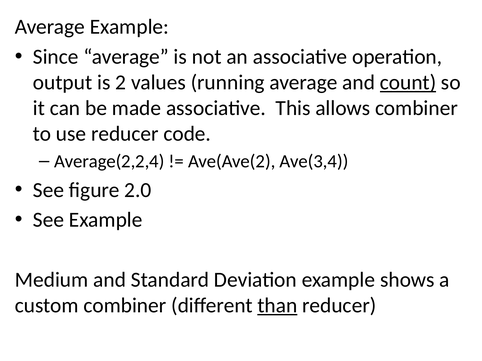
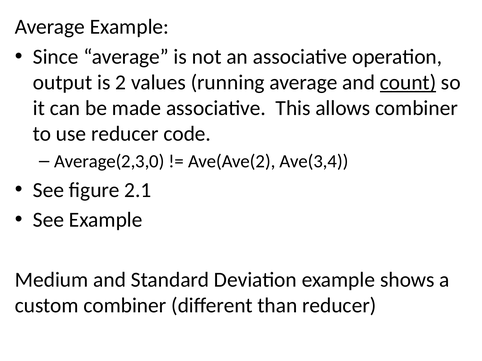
Average(2,2,4: Average(2,2,4 -> Average(2,3,0
2.0: 2.0 -> 2.1
than underline: present -> none
